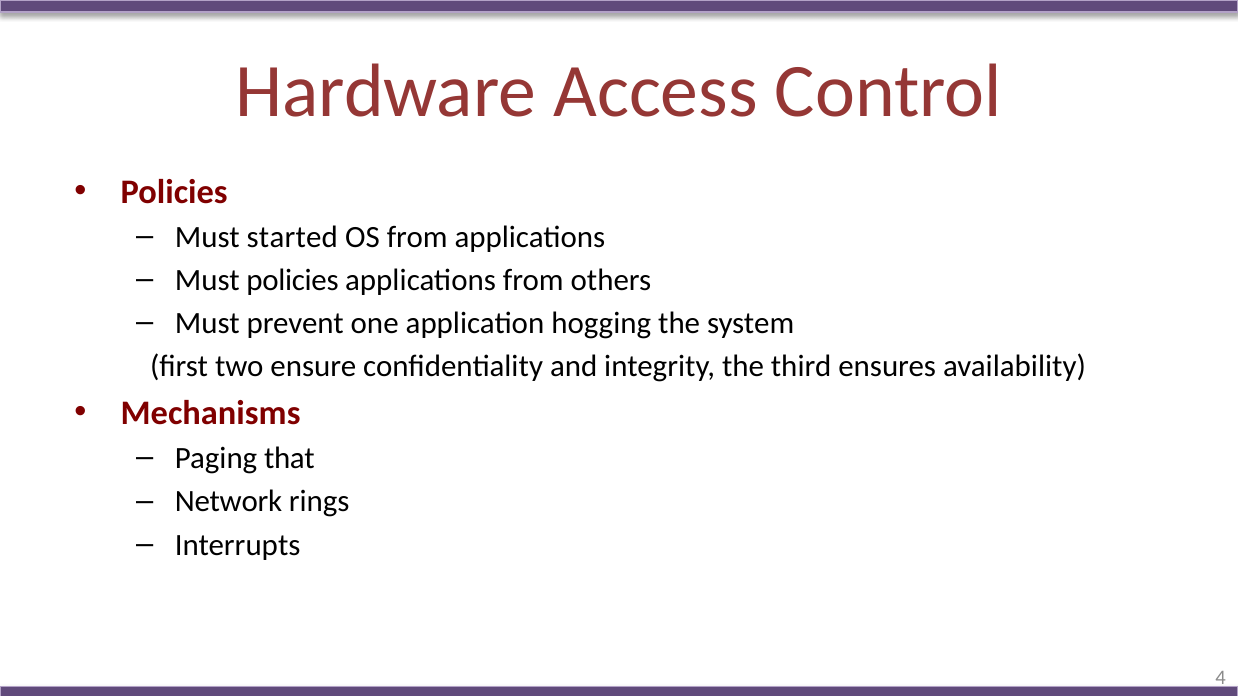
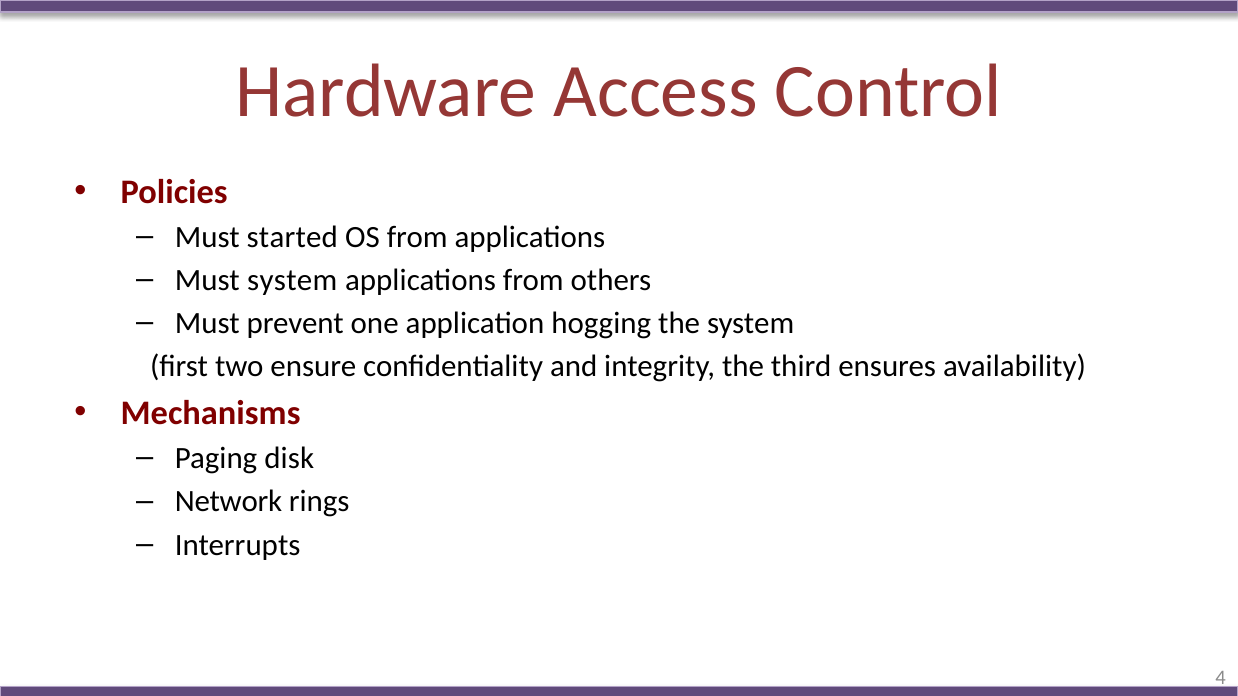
Must policies: policies -> system
that: that -> disk
